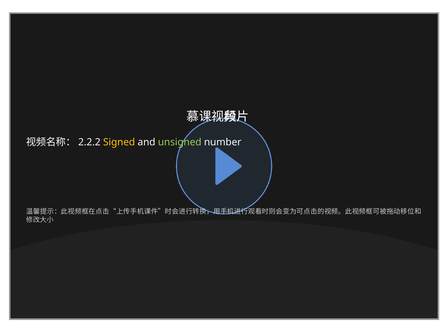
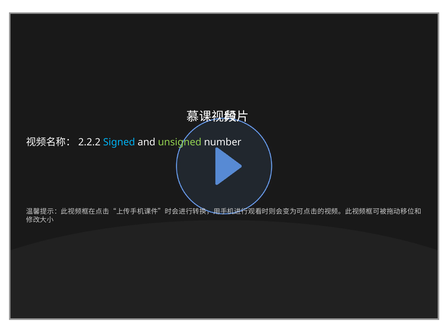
Signed colour: yellow -> light blue
